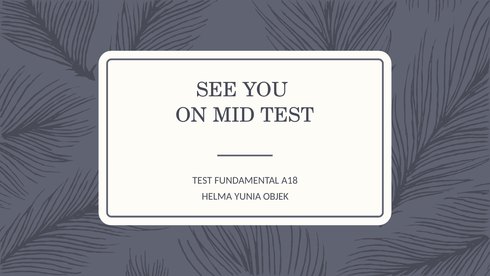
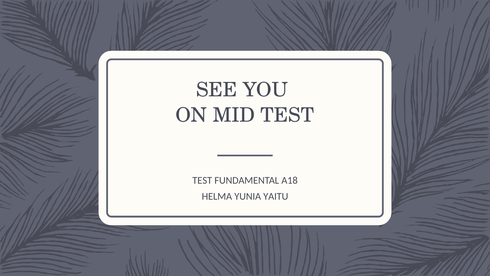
OBJEK: OBJEK -> YAITU
